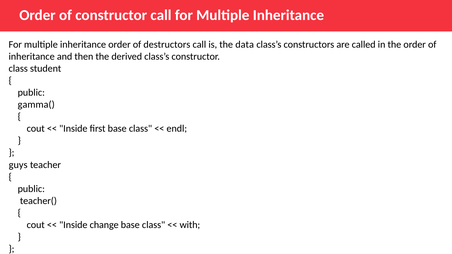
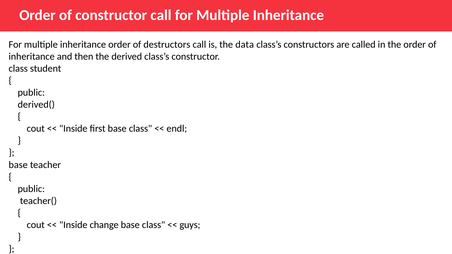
gamma(: gamma( -> derived(
guys at (18, 165): guys -> base
with: with -> guys
